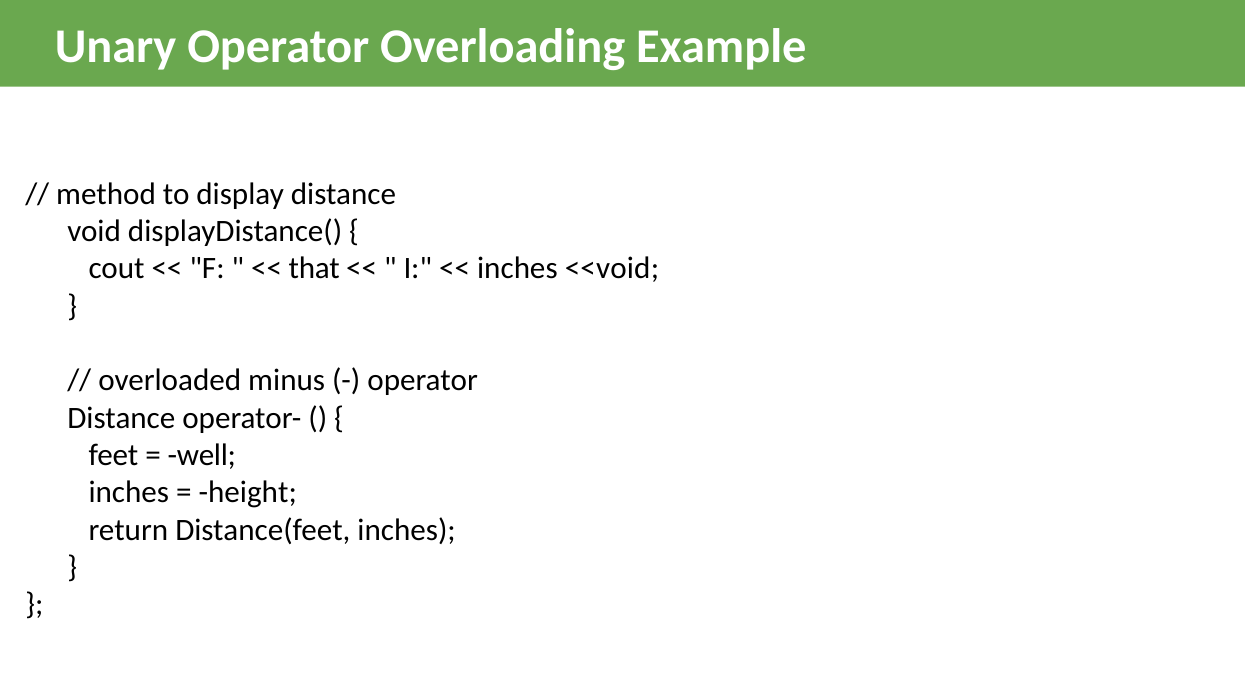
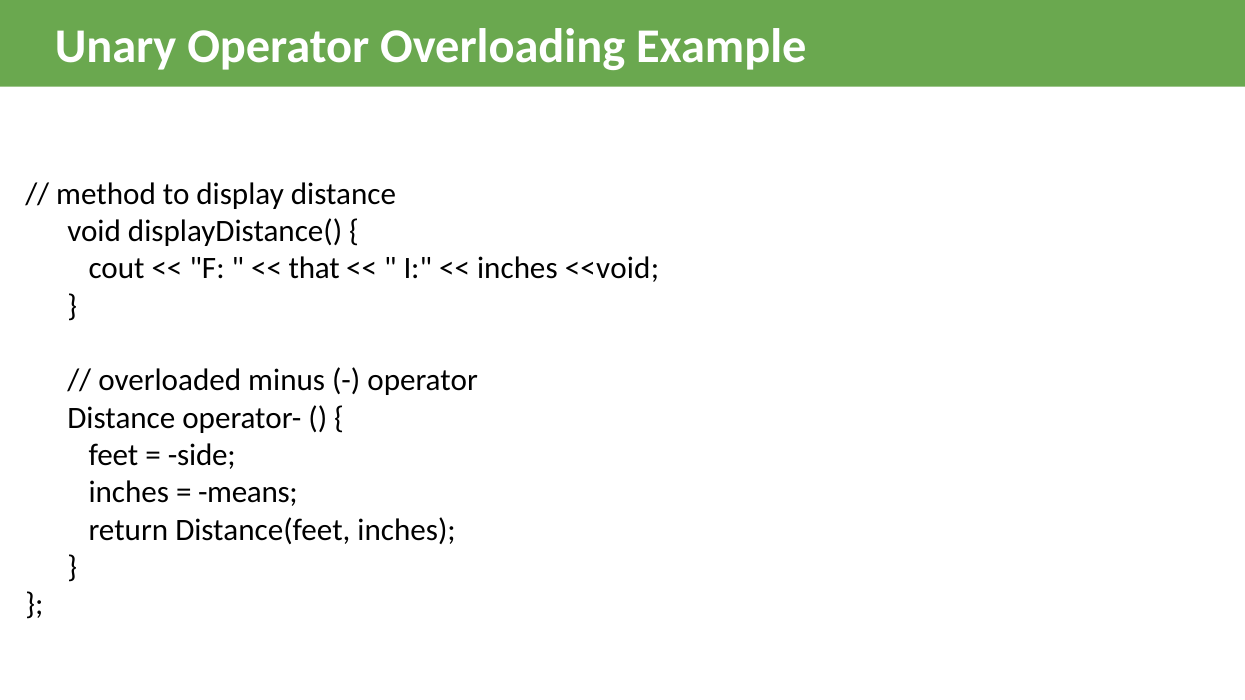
well: well -> side
height: height -> means
